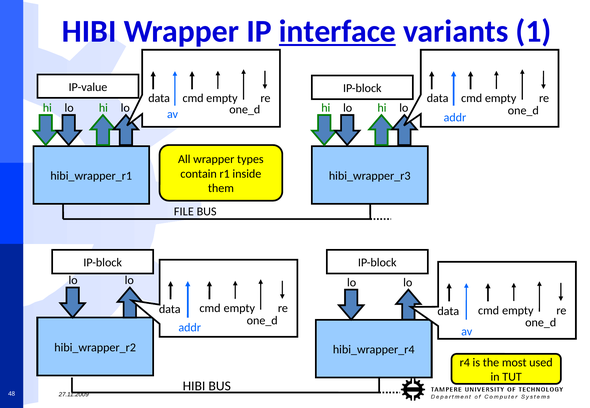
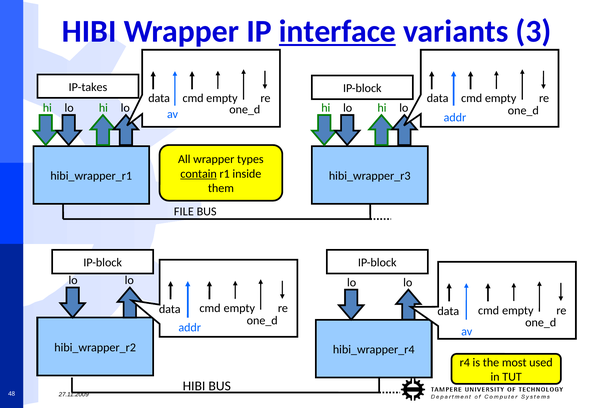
1: 1 -> 3
IP-value: IP-value -> IP-takes
contain underline: none -> present
